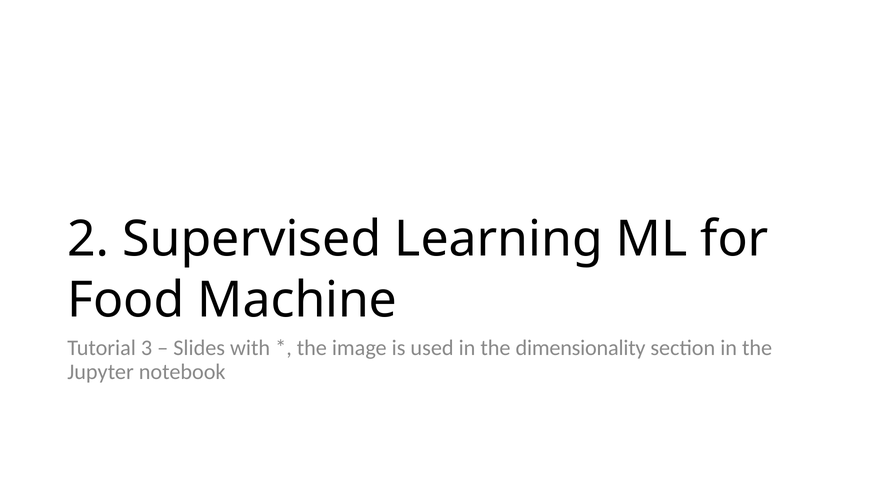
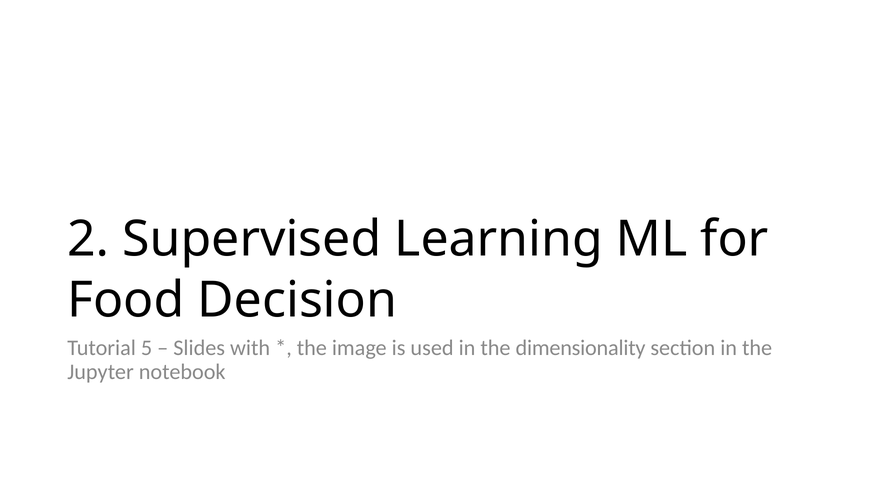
Machine: Machine -> Decision
3: 3 -> 5
